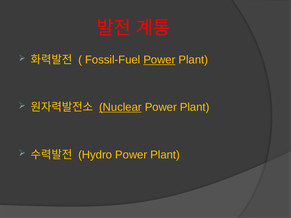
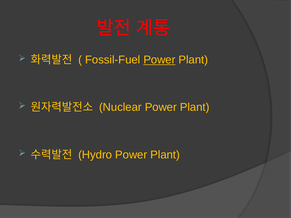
Nuclear underline: present -> none
